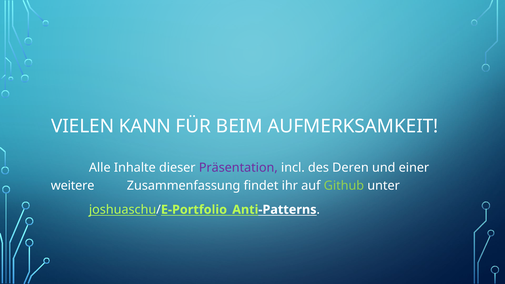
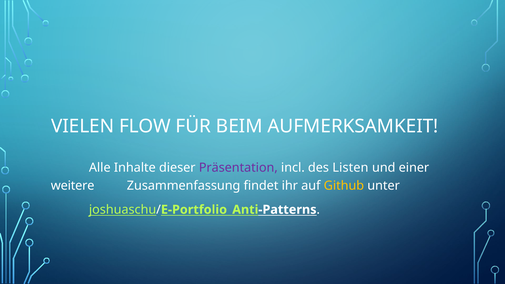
KANN: KANN -> FLOW
Deren: Deren -> Listen
Github colour: light green -> yellow
